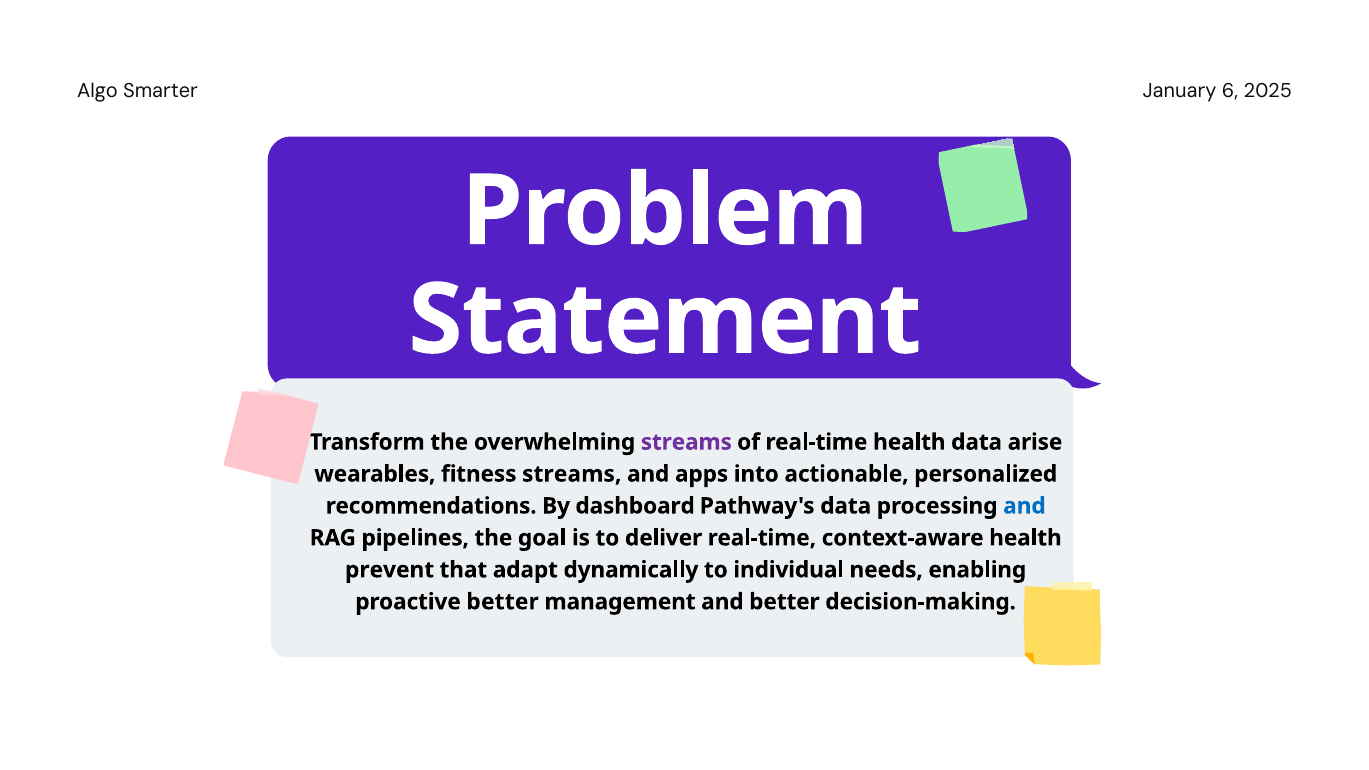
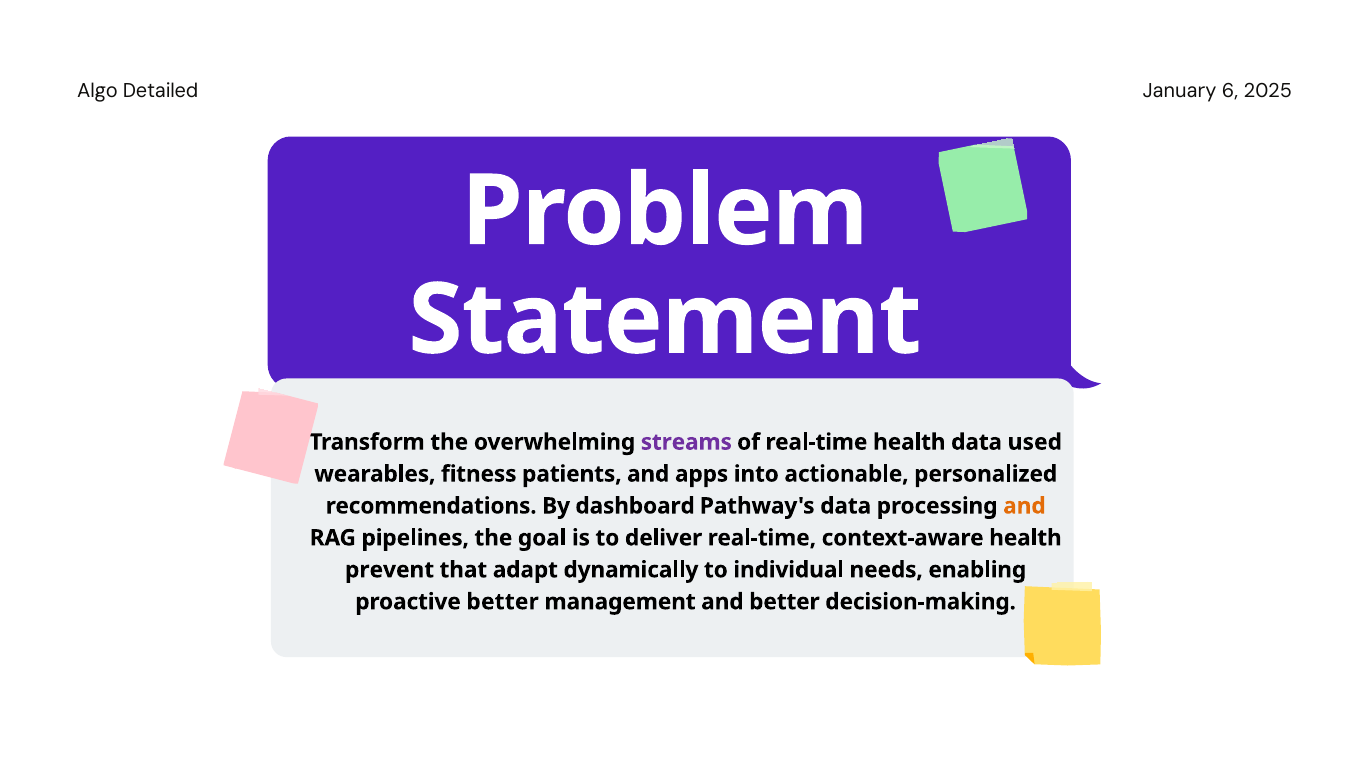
Smarter: Smarter -> Detailed
arise: arise -> used
fitness streams: streams -> patients
and at (1024, 506) colour: blue -> orange
